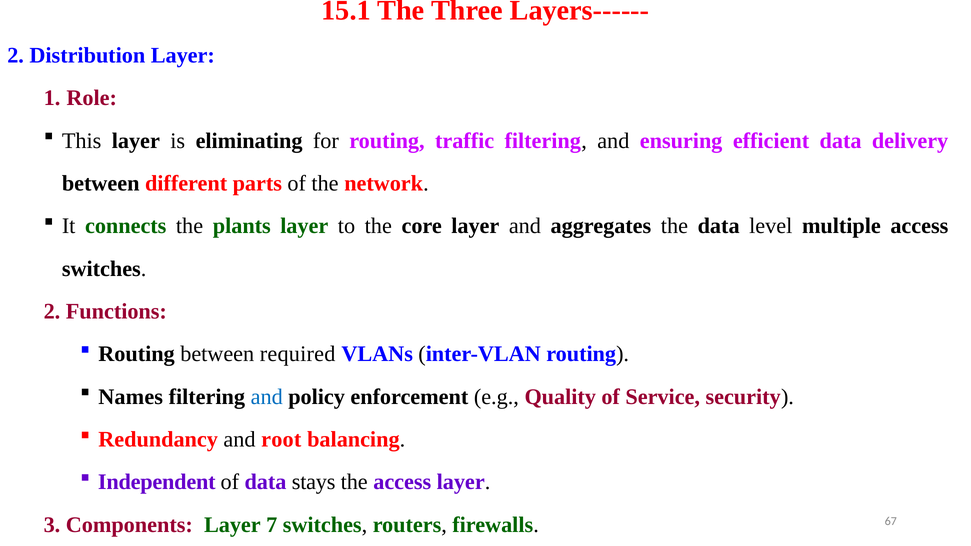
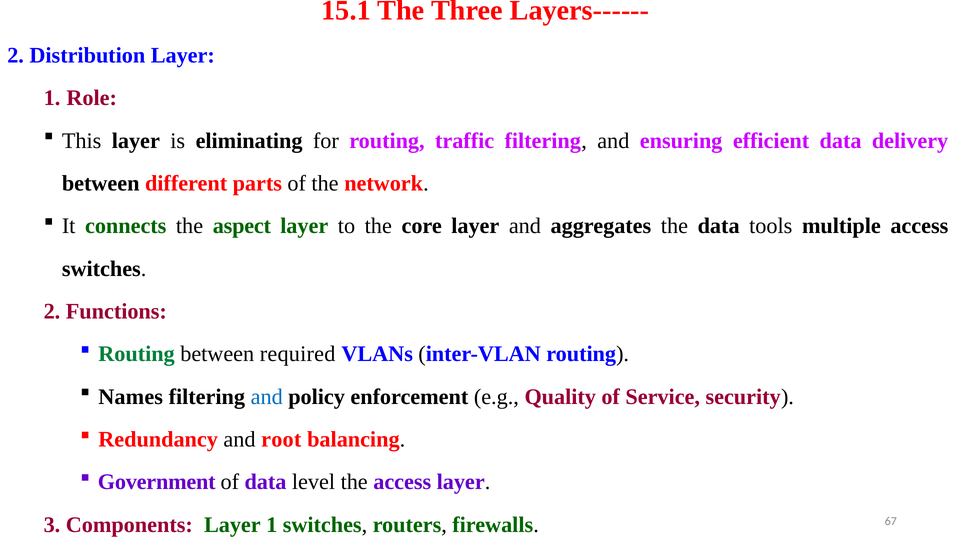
plants: plants -> aspect
level: level -> tools
Routing at (137, 354) colour: black -> green
Independent: Independent -> Government
stays: stays -> level
Components Layer 7: 7 -> 1
